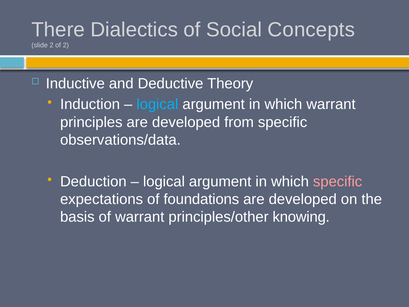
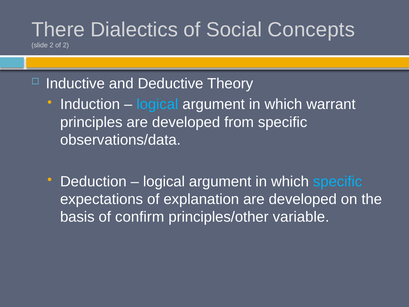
specific at (338, 181) colour: pink -> light blue
foundations: foundations -> explanation
of warrant: warrant -> confirm
knowing: knowing -> variable
